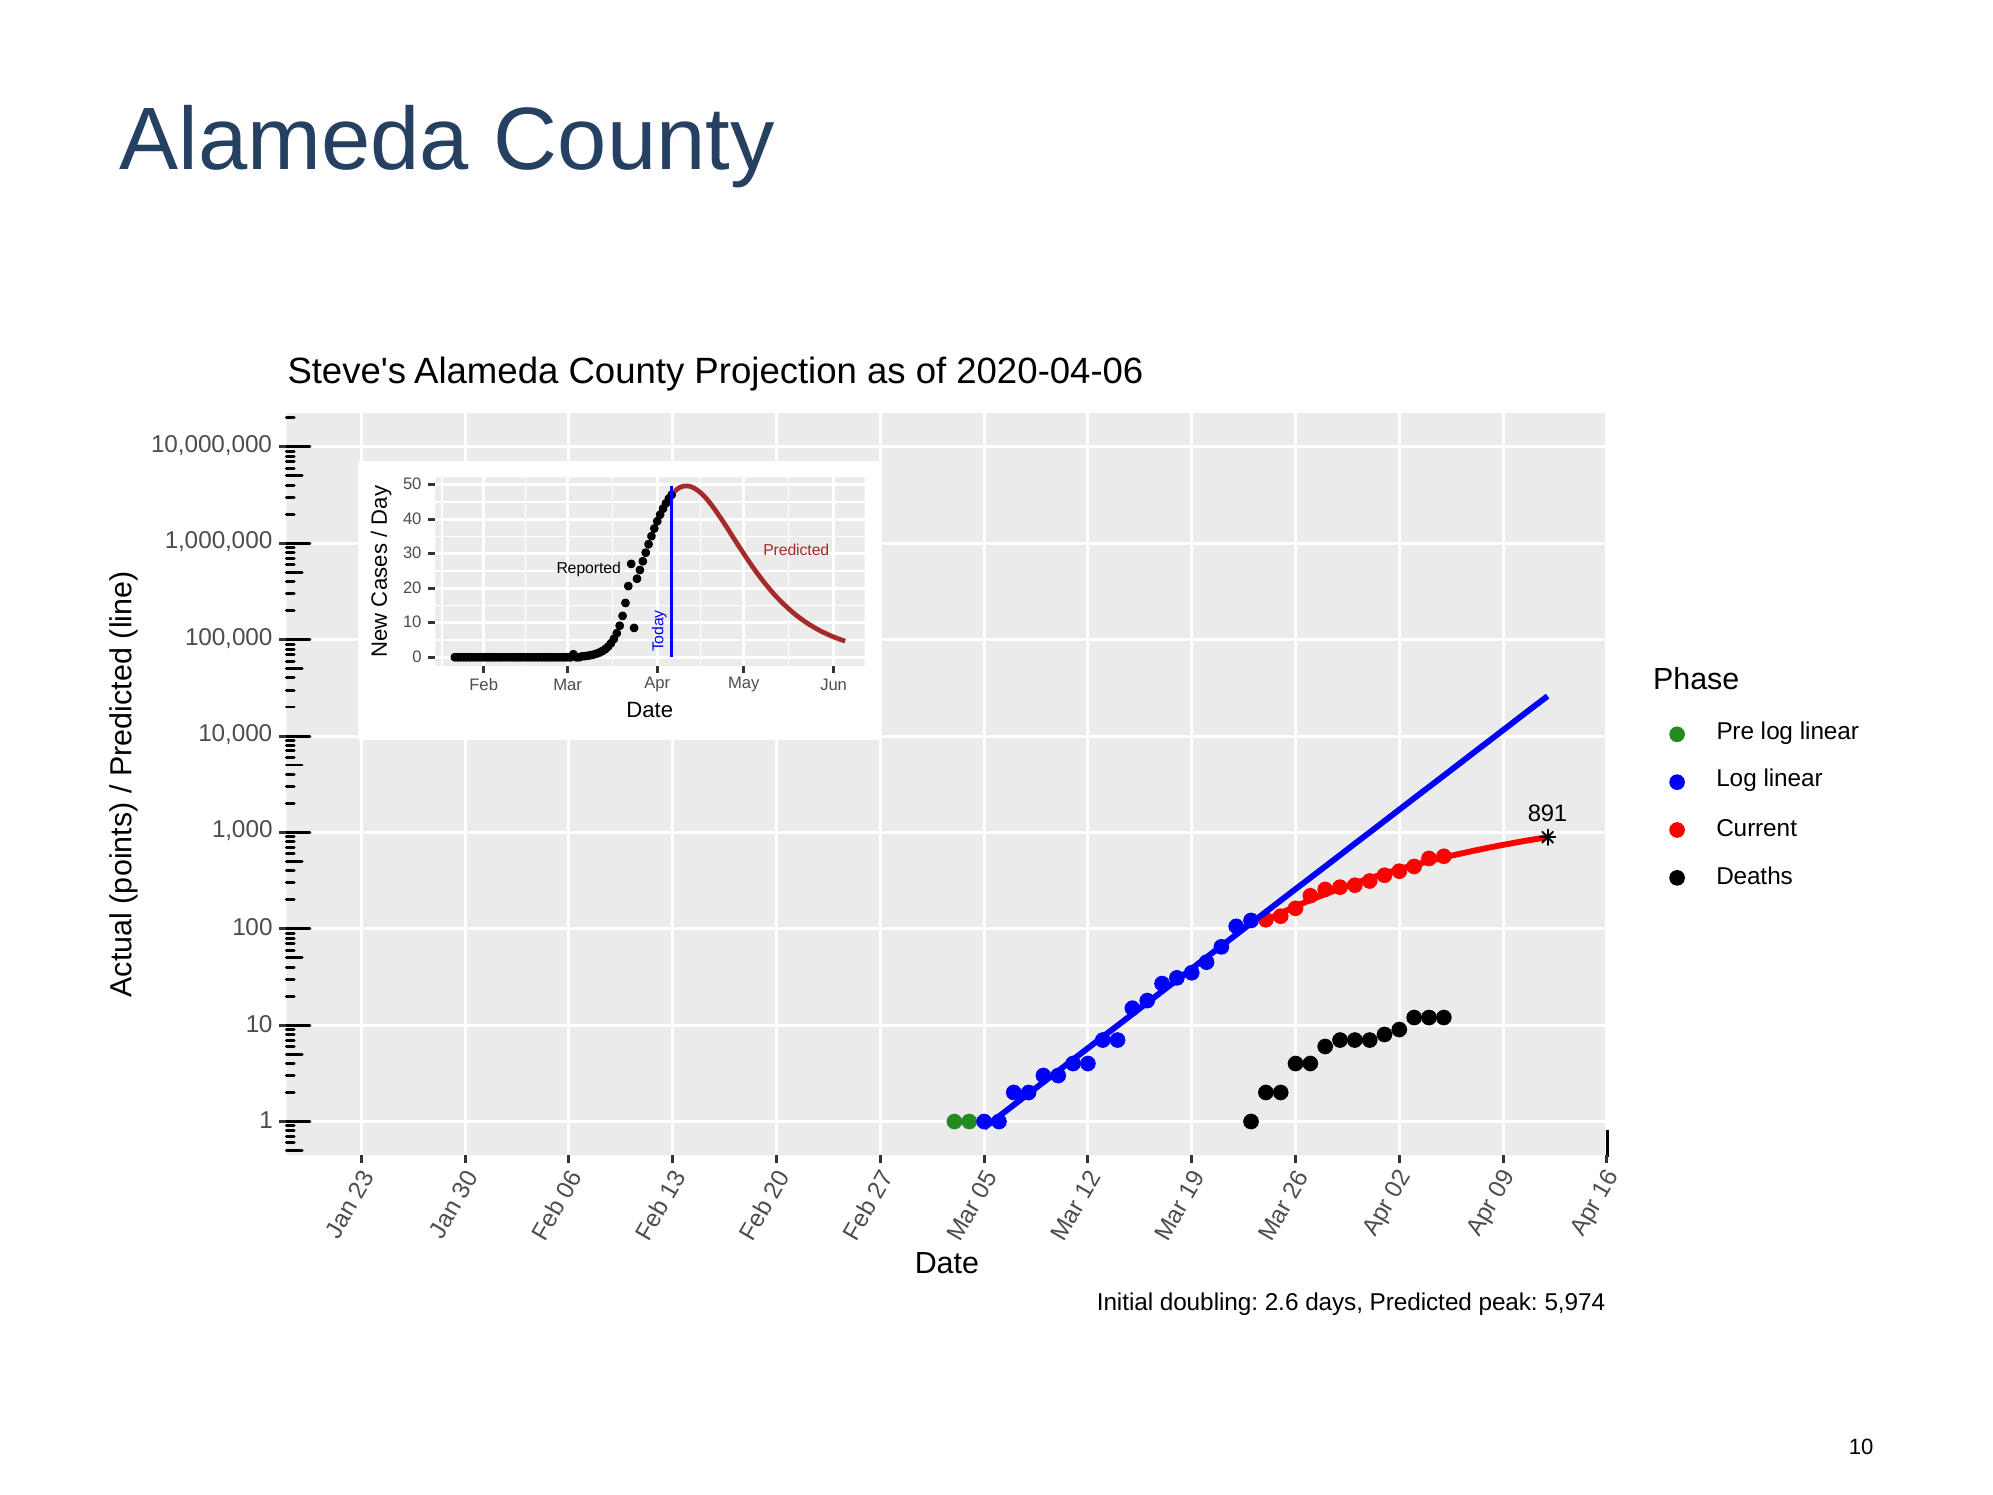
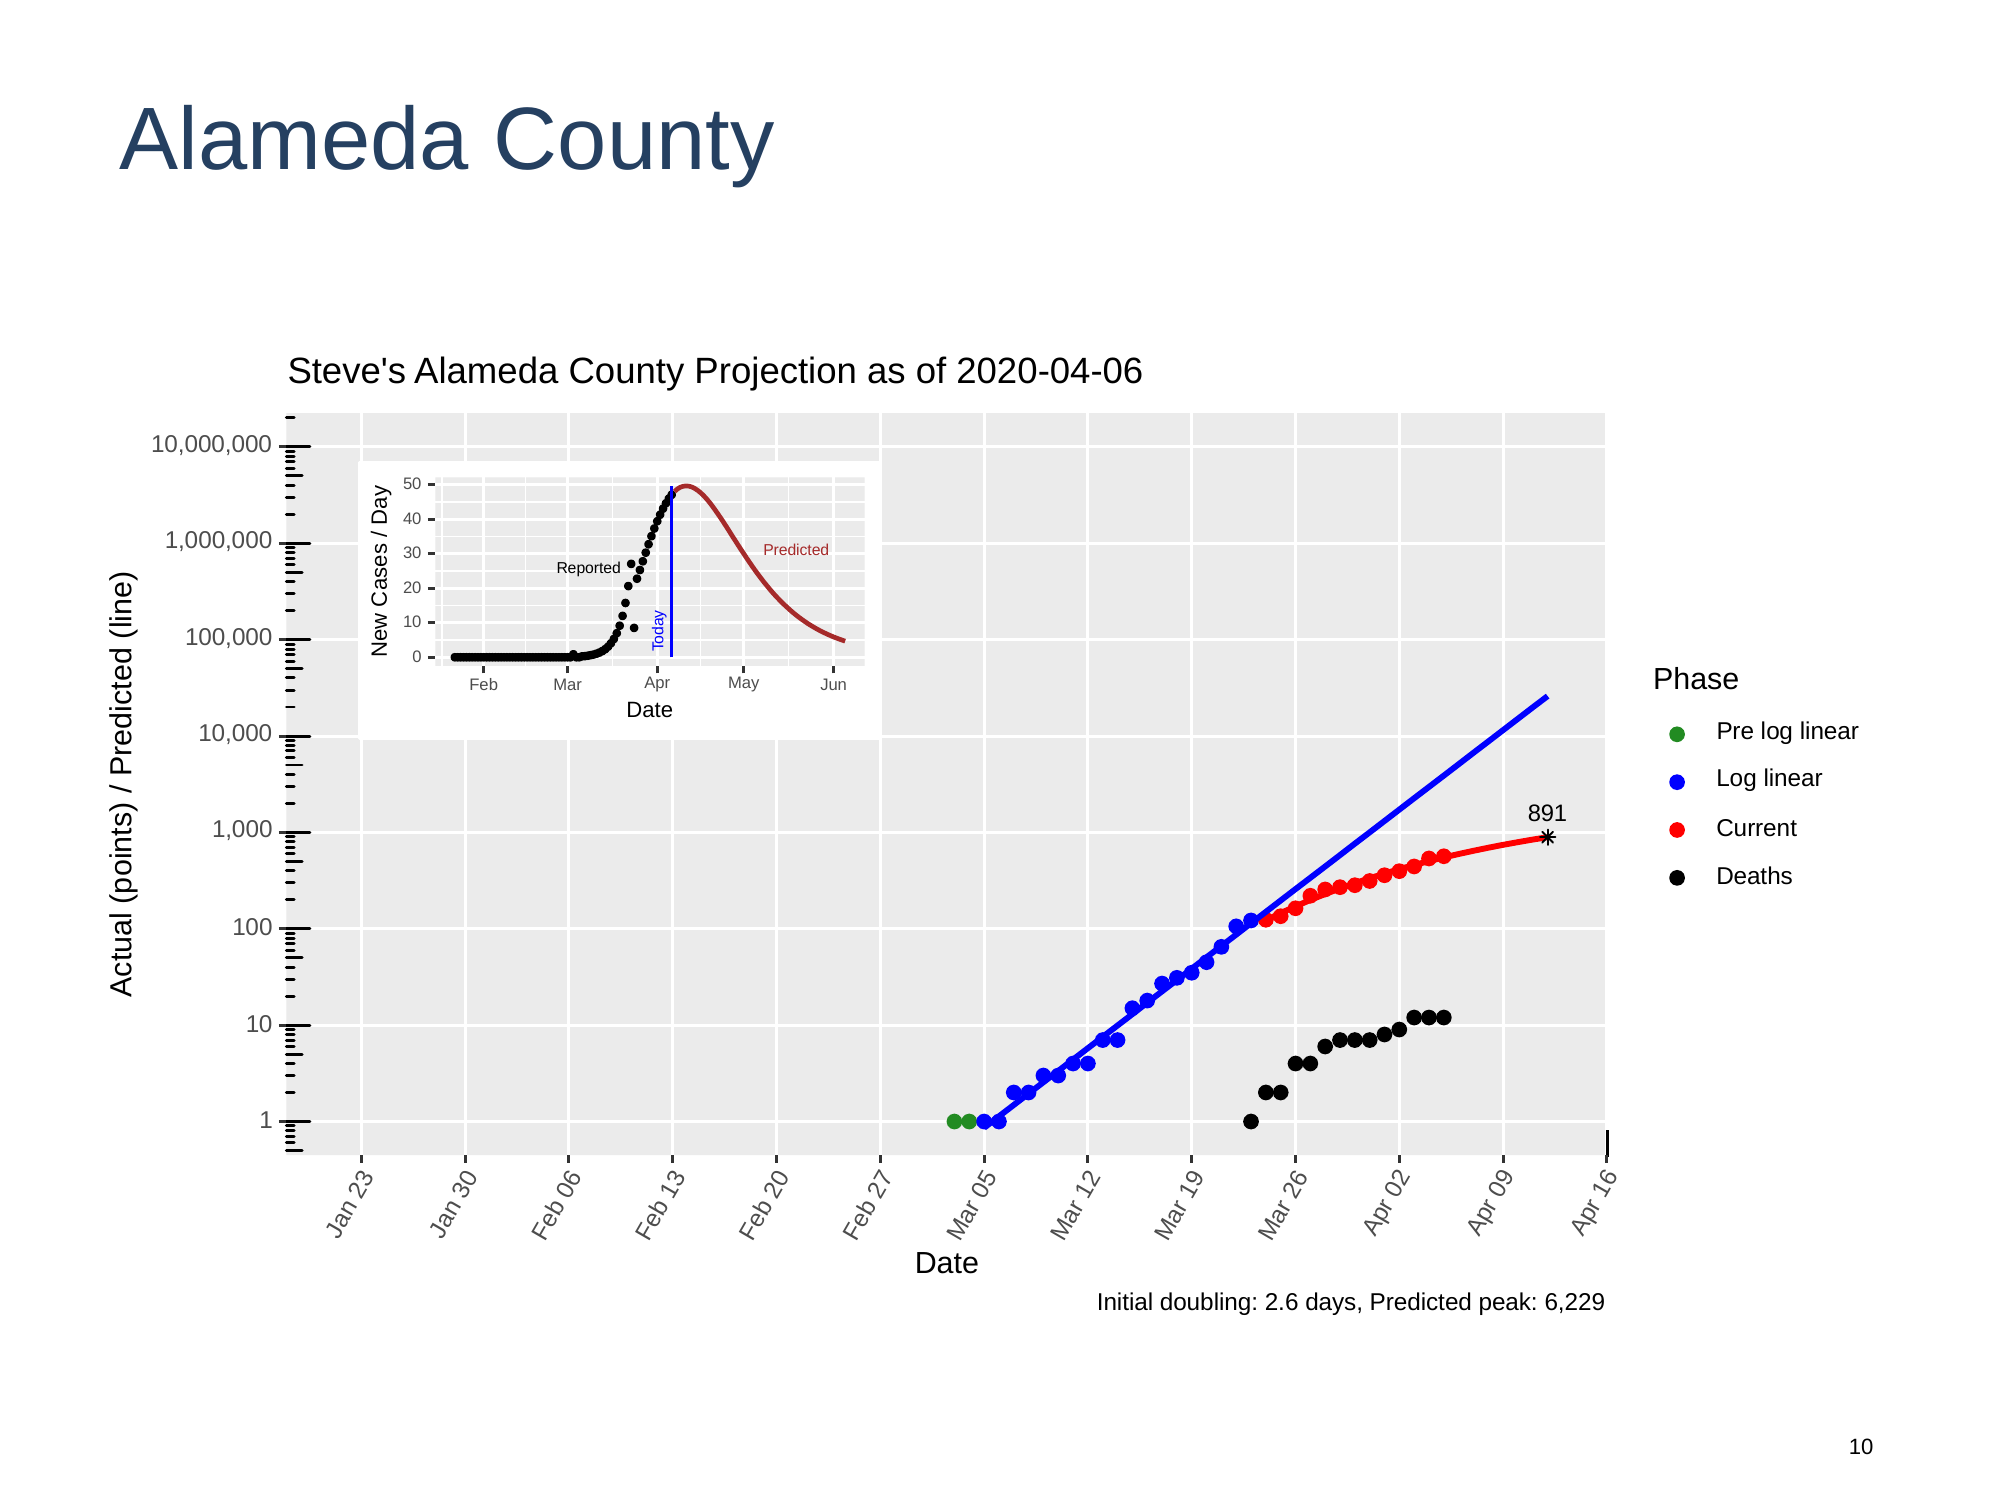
5,974: 5,974 -> 6,229
